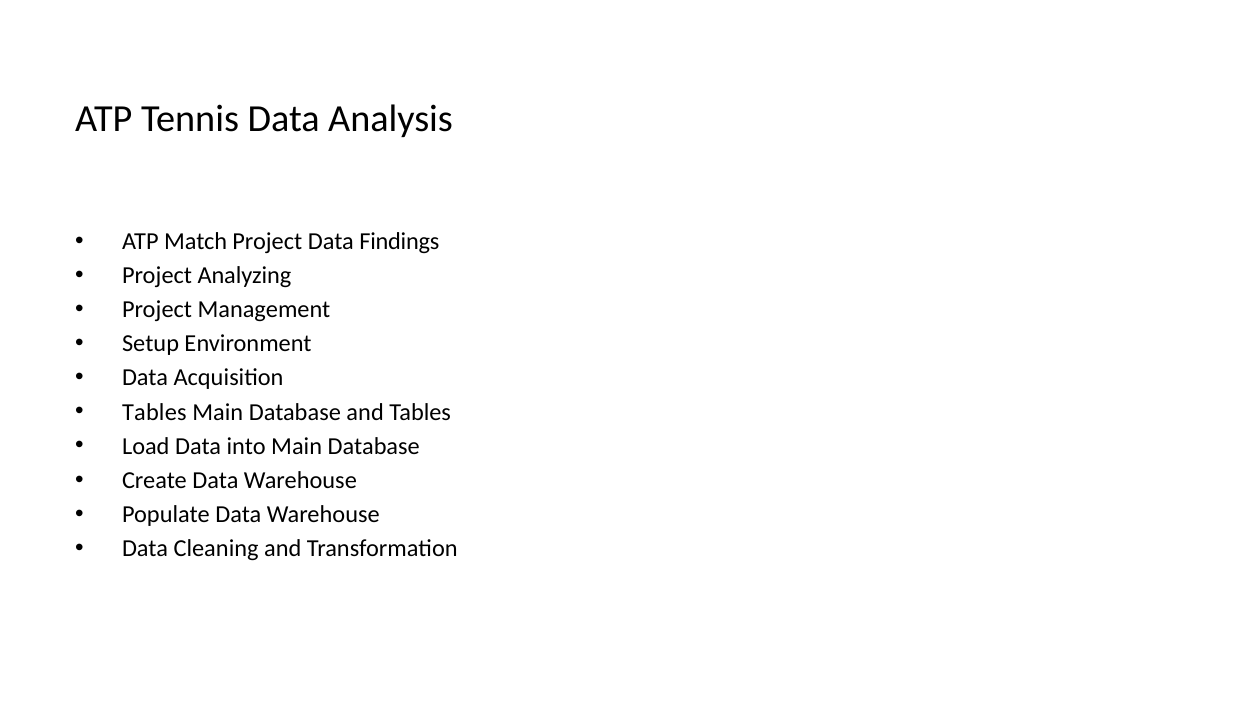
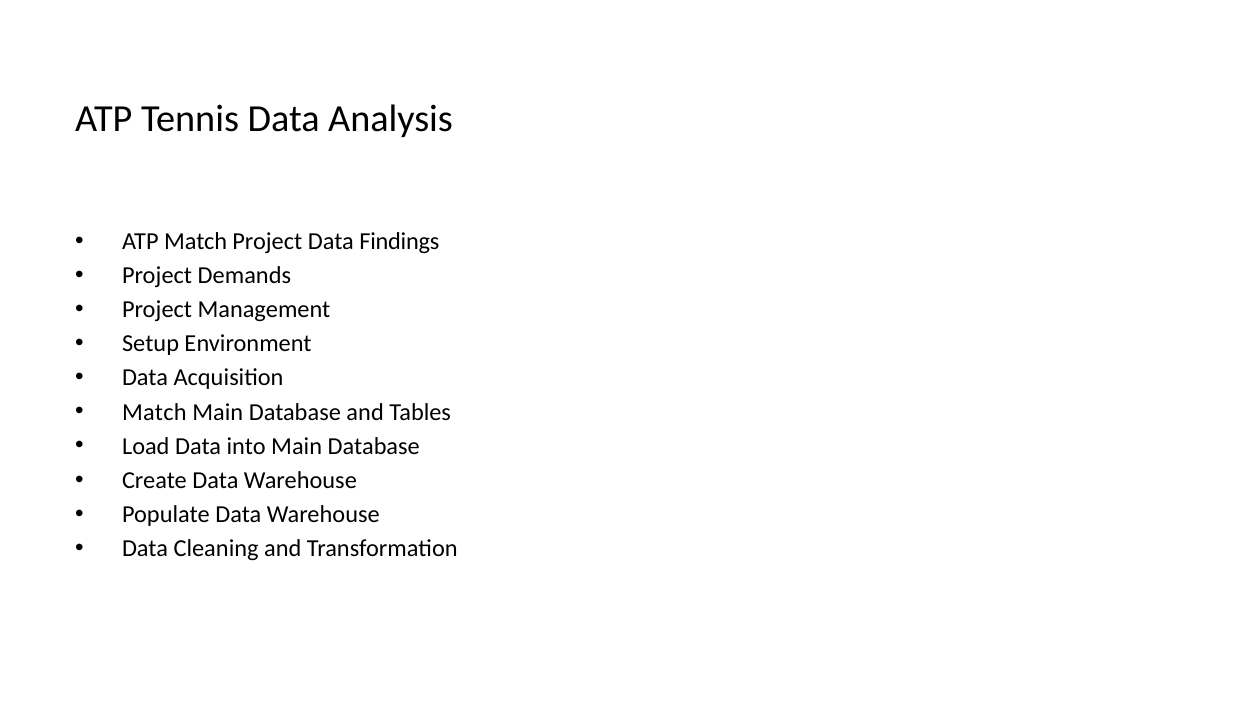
Analyzing: Analyzing -> Demands
Tables at (154, 412): Tables -> Match
